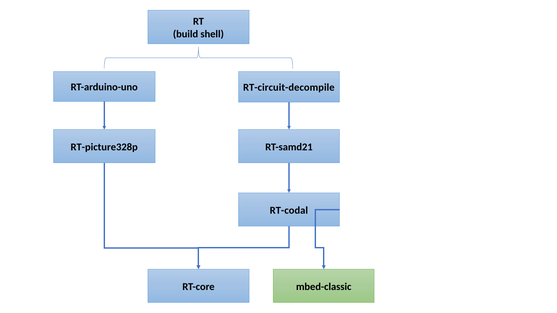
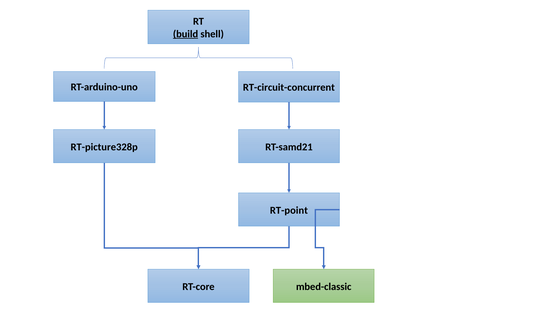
build underline: none -> present
RT-circuit-decompile: RT-circuit-decompile -> RT-circuit-concurrent
RT-codal: RT-codal -> RT-point
